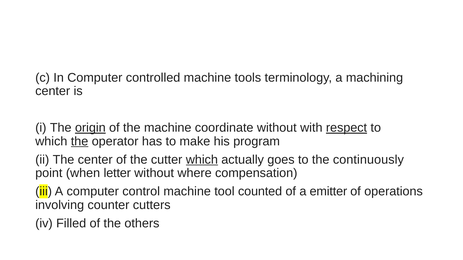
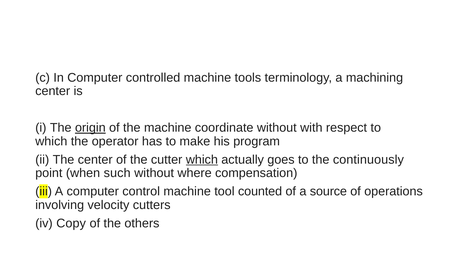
respect underline: present -> none
the at (80, 142) underline: present -> none
letter: letter -> such
emitter: emitter -> source
counter: counter -> velocity
Filled: Filled -> Copy
